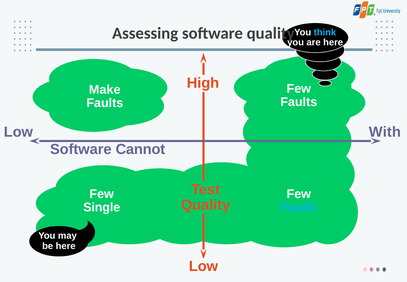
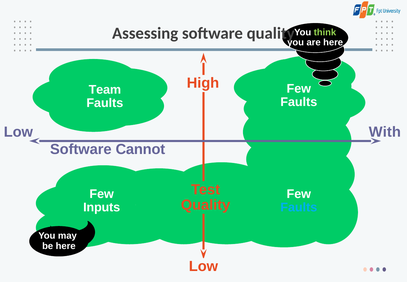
think colour: light blue -> light green
Make: Make -> Team
Single: Single -> Inputs
